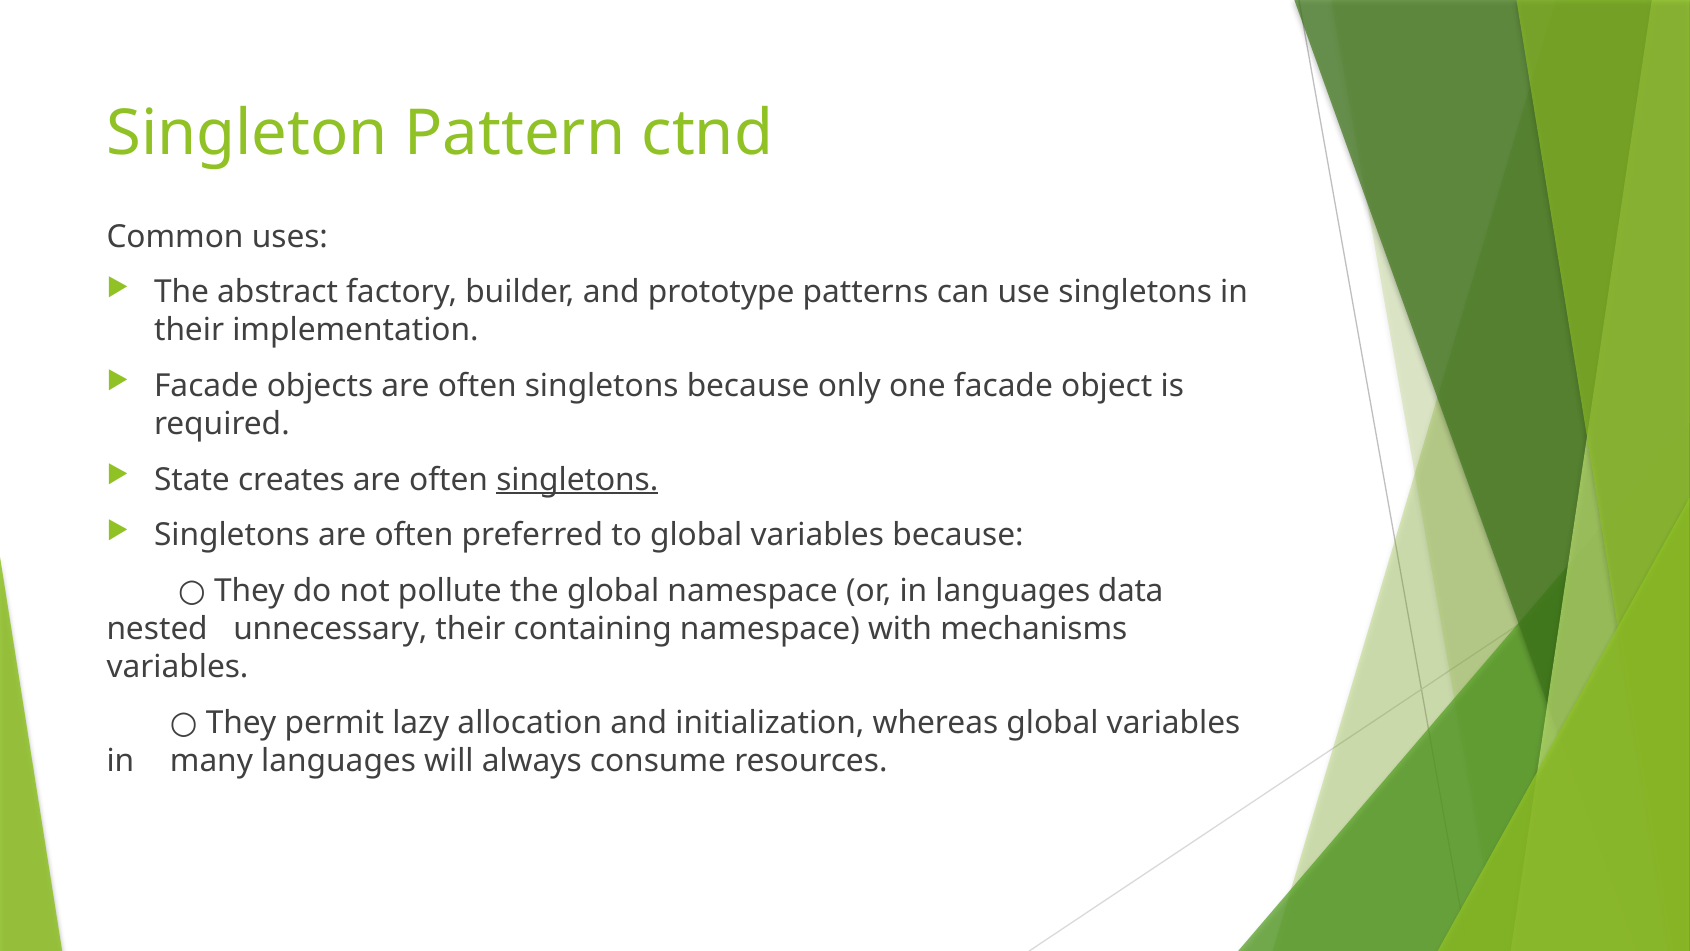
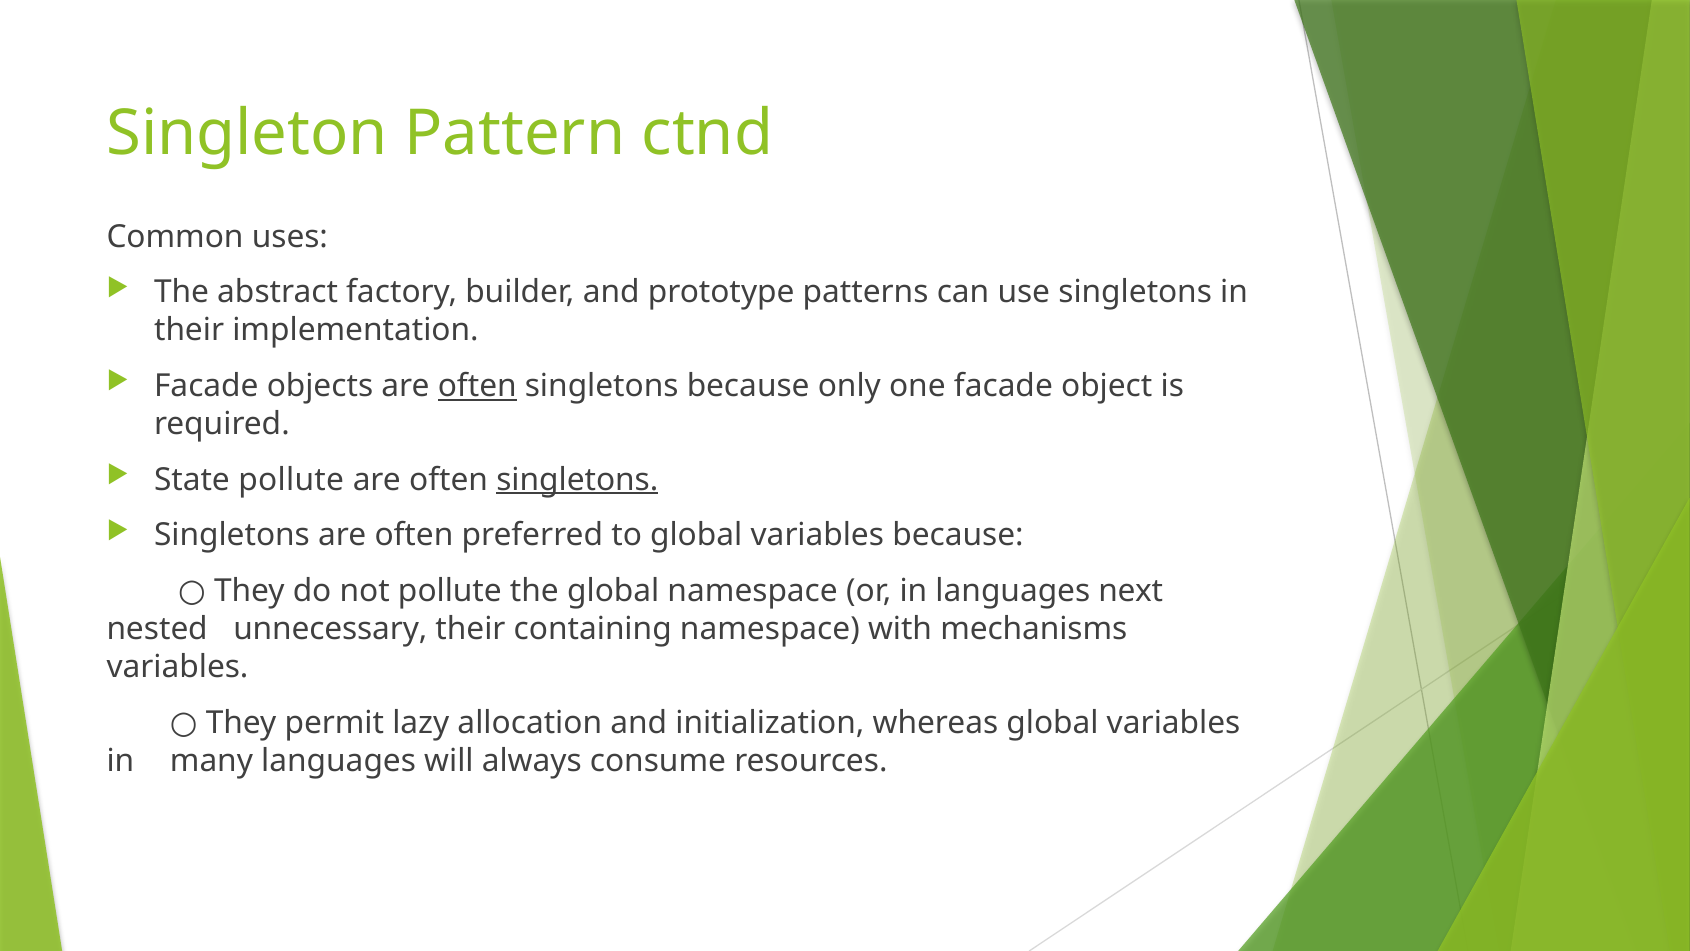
often at (477, 386) underline: none -> present
State creates: creates -> pollute
data: data -> next
